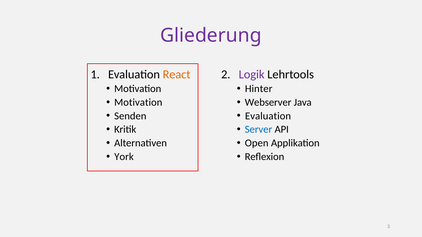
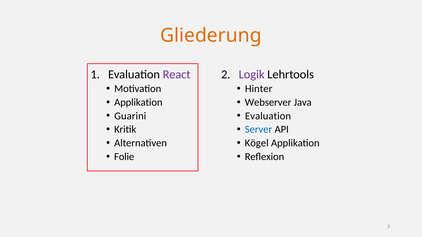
Gliederung colour: purple -> orange
React colour: orange -> purple
Motivation at (138, 103): Motivation -> Applikation
Senden: Senden -> Guarini
Open: Open -> Kögel
York: York -> Folie
